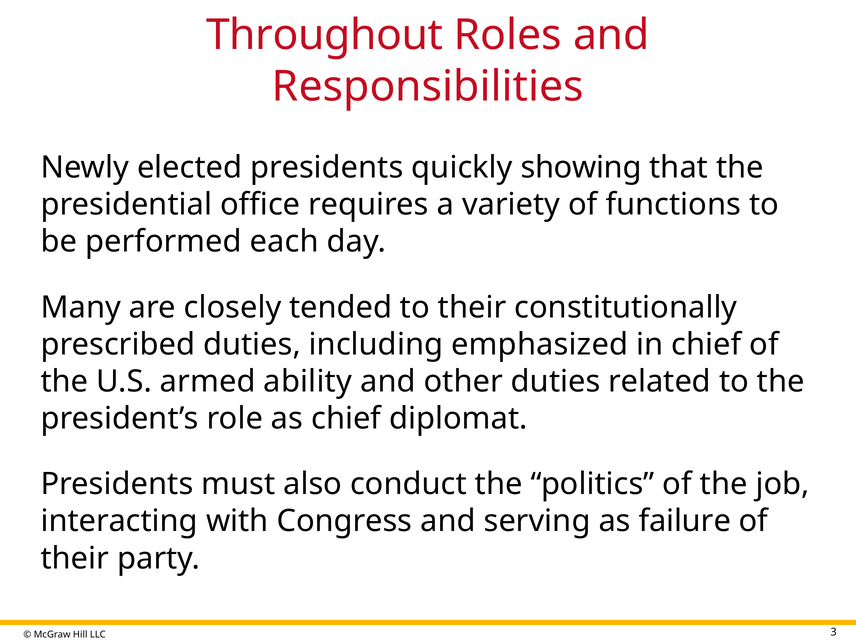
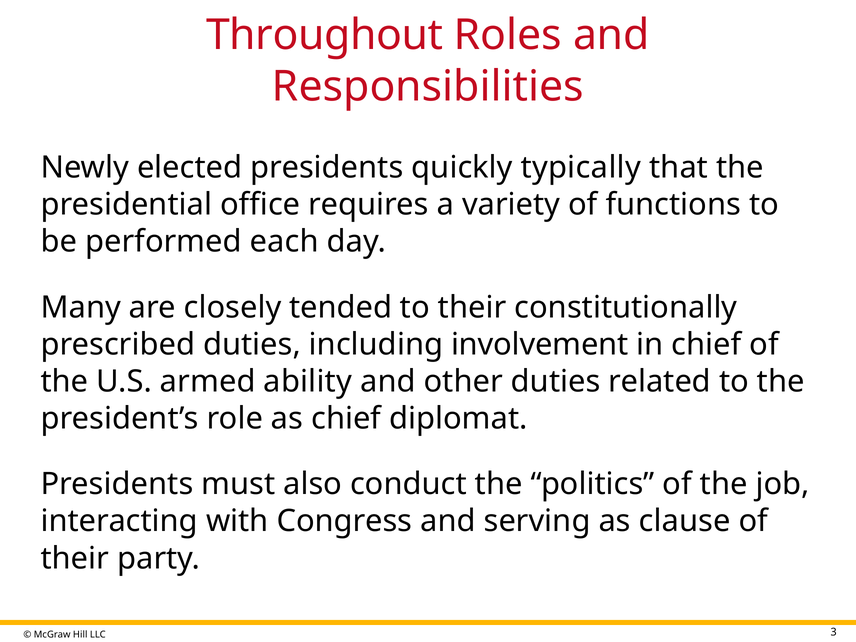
showing: showing -> typically
emphasized: emphasized -> involvement
failure: failure -> clause
